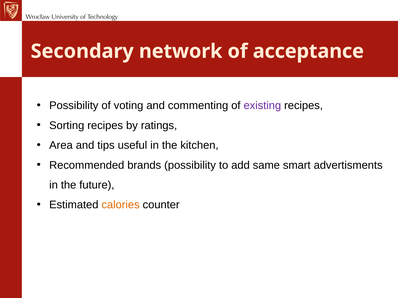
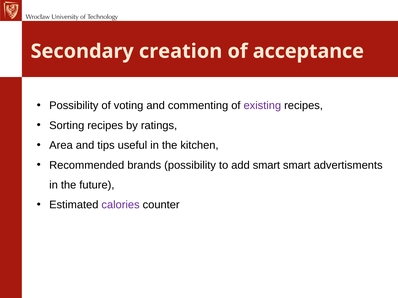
network: network -> creation
add same: same -> smart
calories colour: orange -> purple
